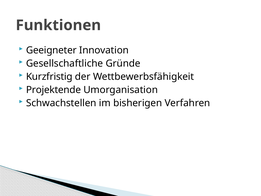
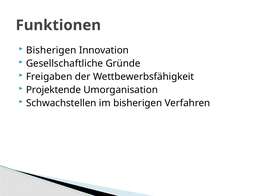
Geeigneter at (51, 50): Geeigneter -> Bisherigen
Kurzfristig: Kurzfristig -> Freigaben
